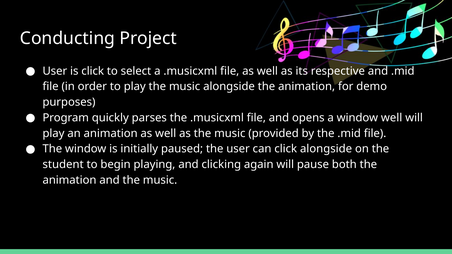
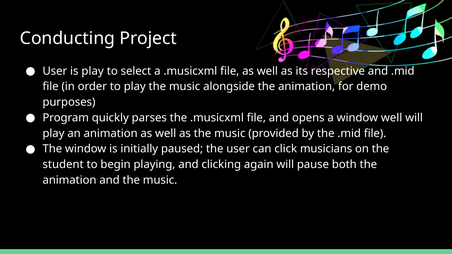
is click: click -> play
click alongside: alongside -> musicians
